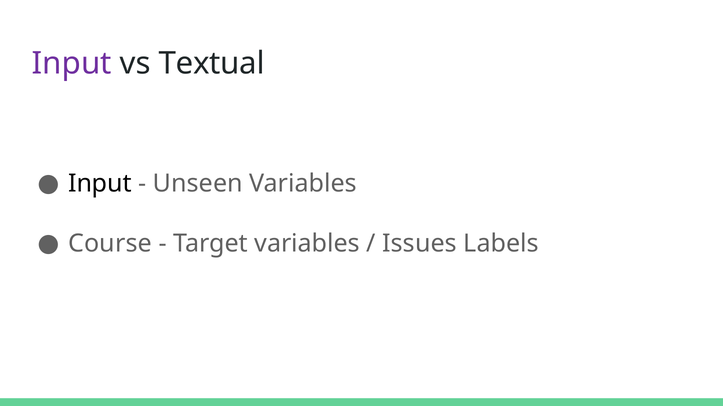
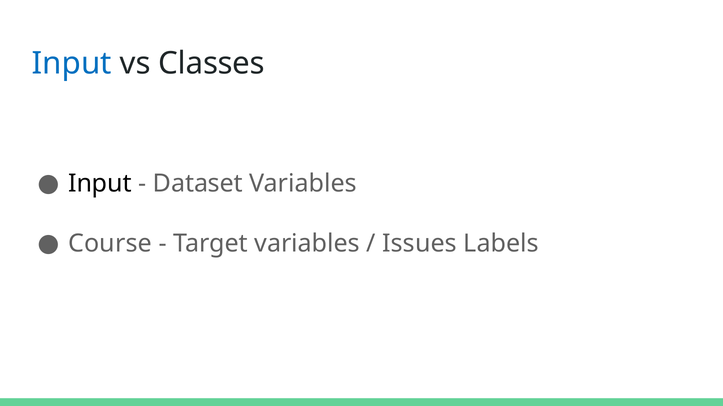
Input at (72, 63) colour: purple -> blue
Textual: Textual -> Classes
Unseen: Unseen -> Dataset
